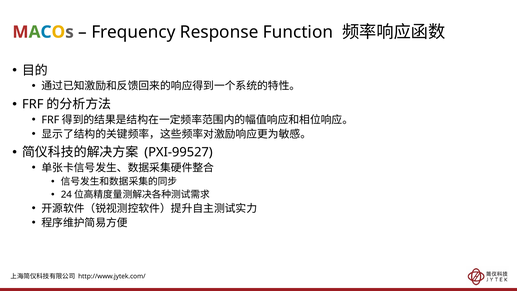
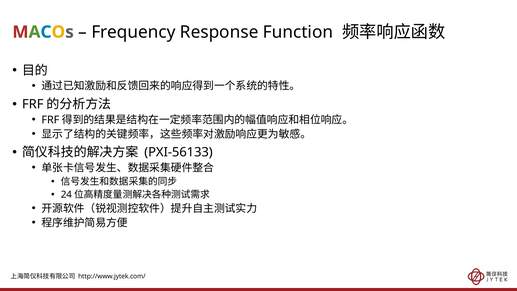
PXI-99527: PXI-99527 -> PXI-56133
